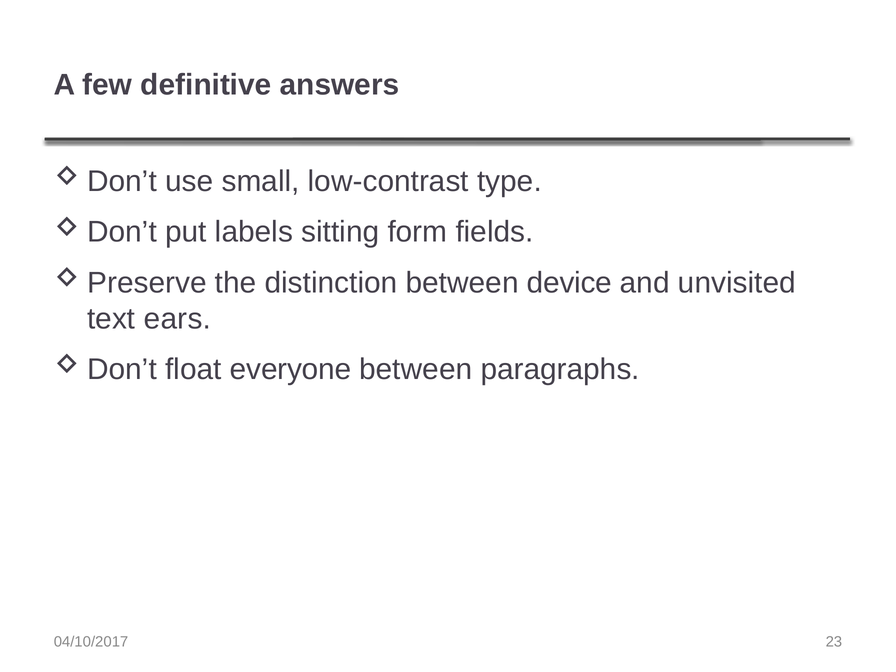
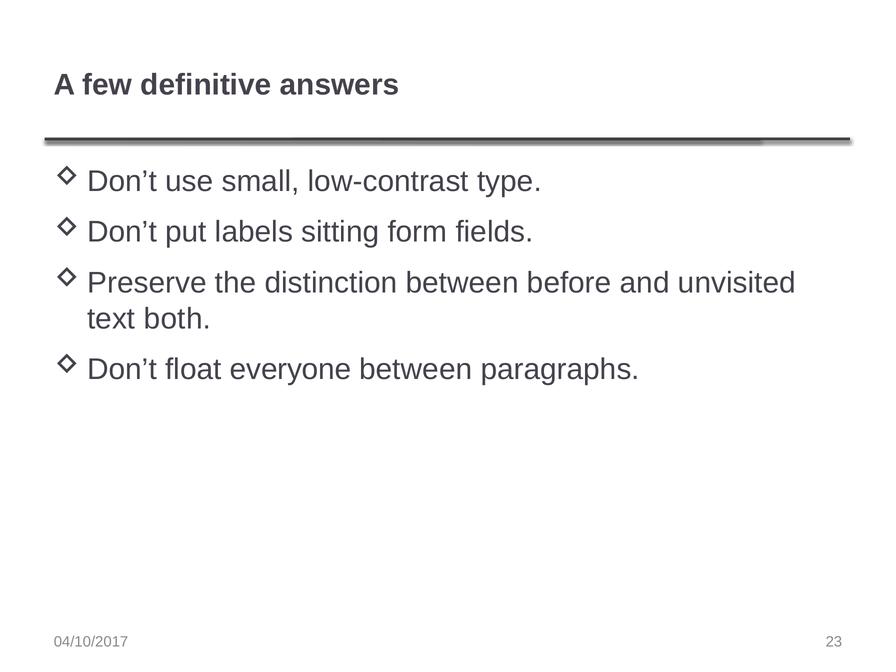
device: device -> before
ears: ears -> both
